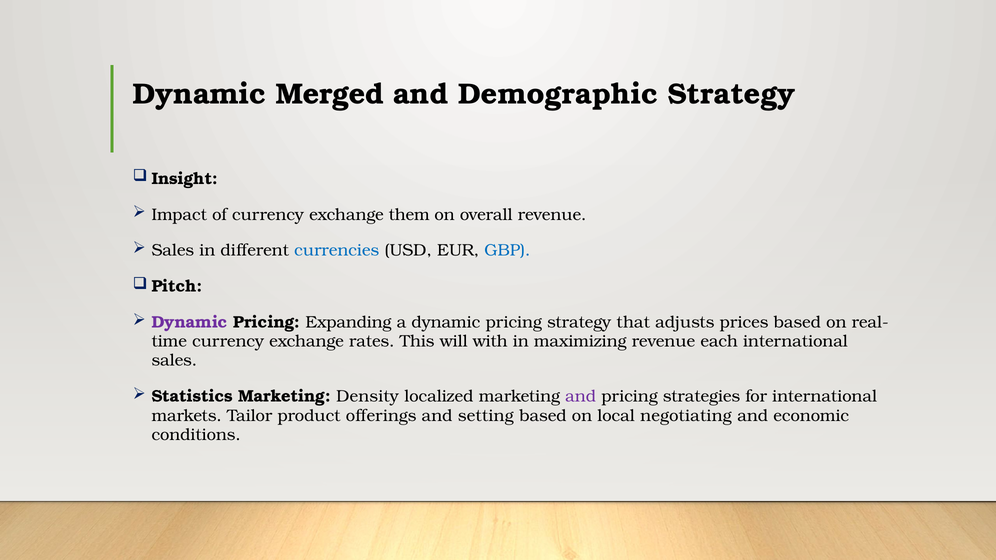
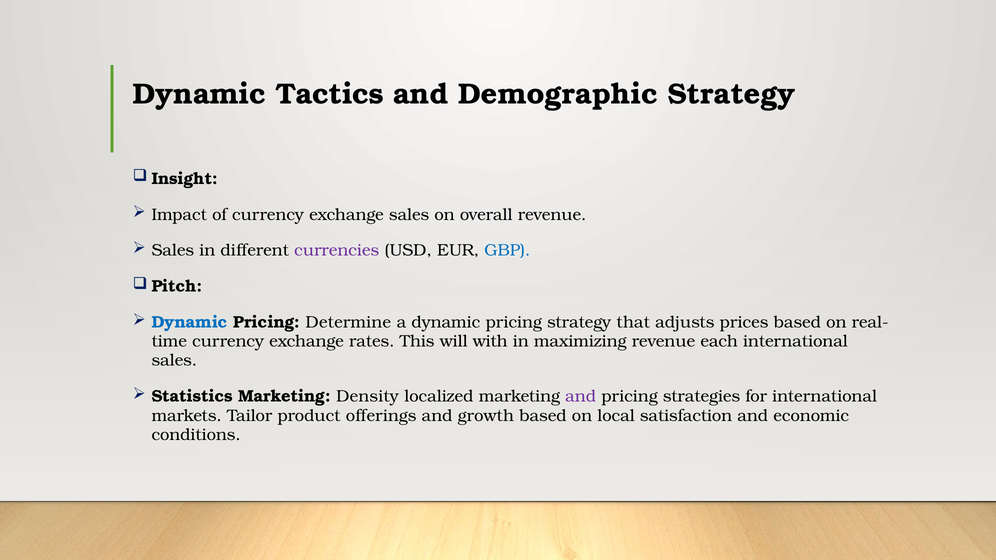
Merged: Merged -> Tactics
exchange them: them -> sales
currencies colour: blue -> purple
Dynamic at (190, 322) colour: purple -> blue
Expanding: Expanding -> Determine
setting: setting -> growth
negotiating: negotiating -> satisfaction
